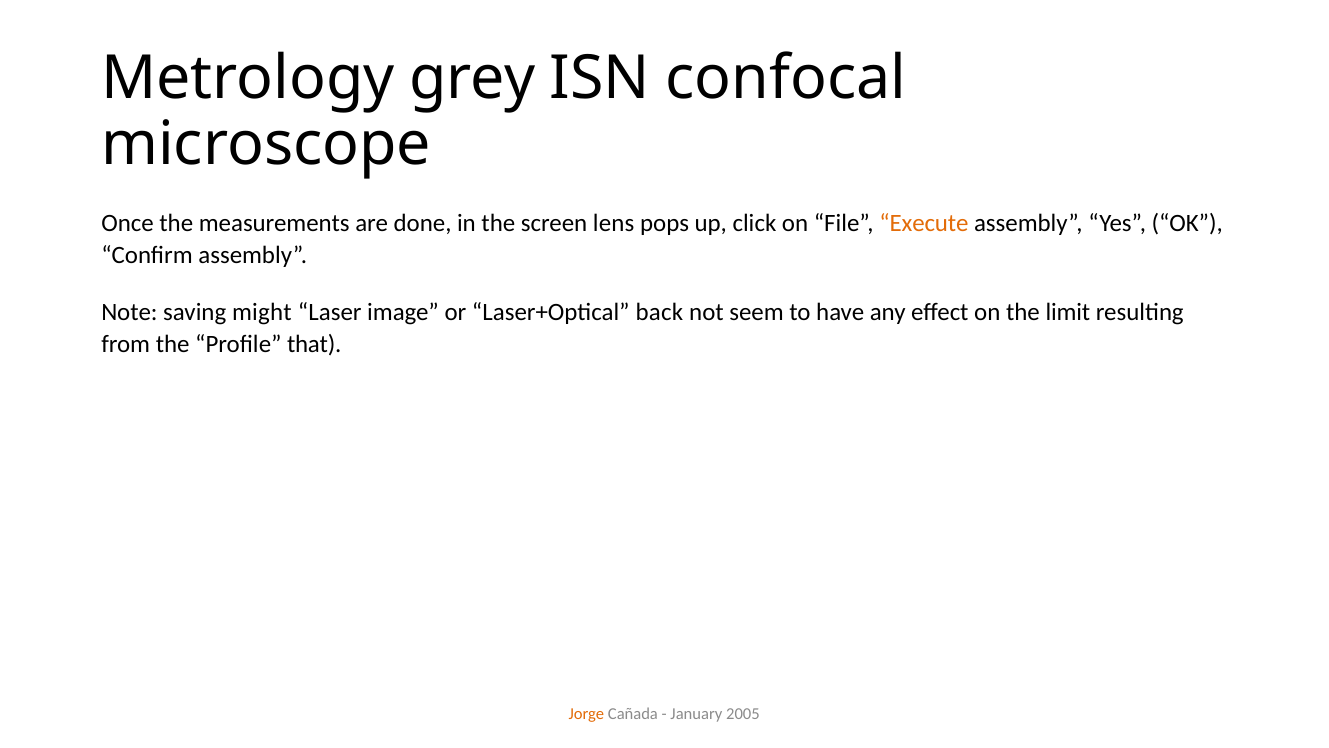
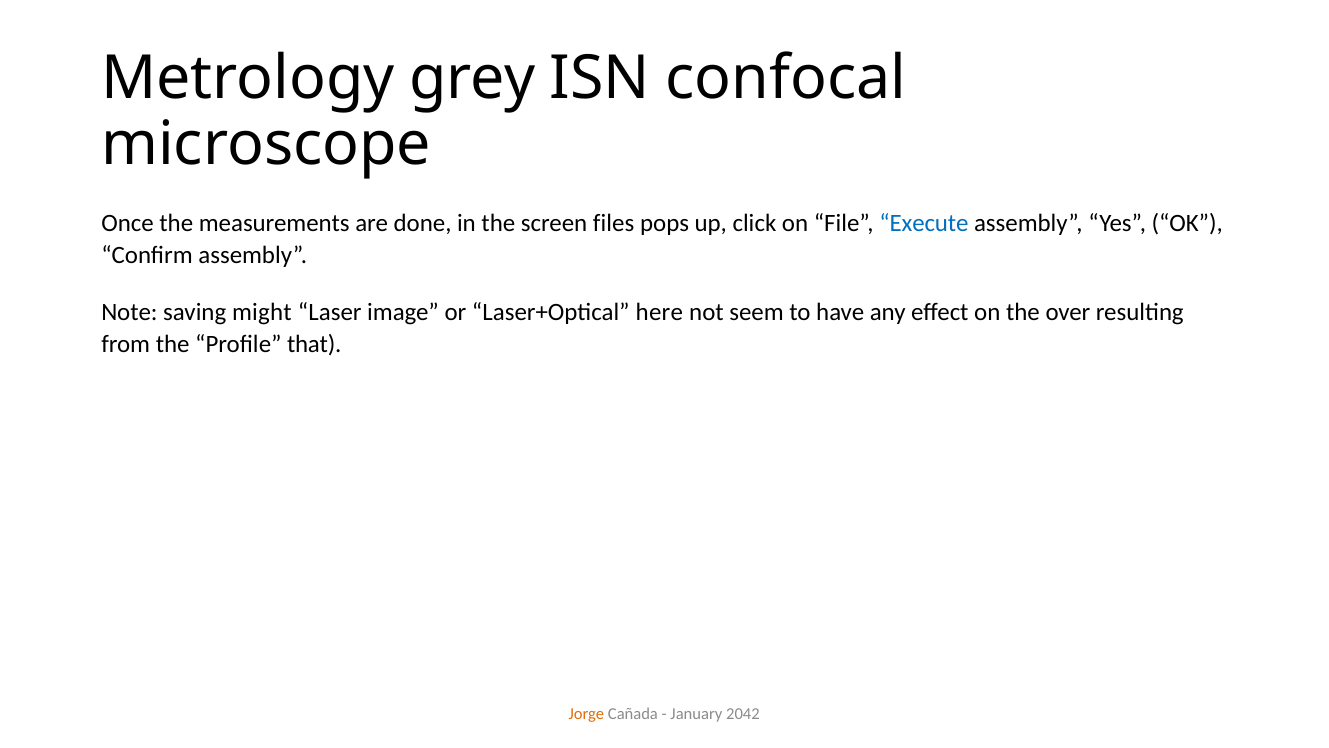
lens: lens -> files
Execute colour: orange -> blue
back: back -> here
limit: limit -> over
2005: 2005 -> 2042
